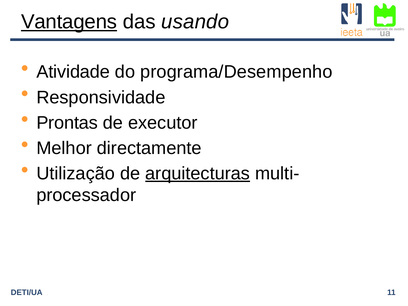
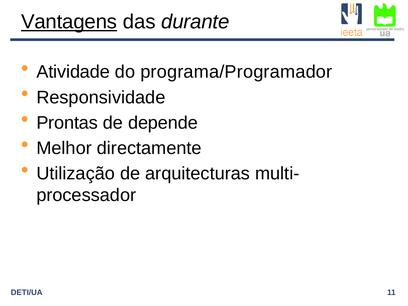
usando: usando -> durante
programa/Desempenho: programa/Desempenho -> programa/Programador
executor: executor -> depende
arquitecturas underline: present -> none
